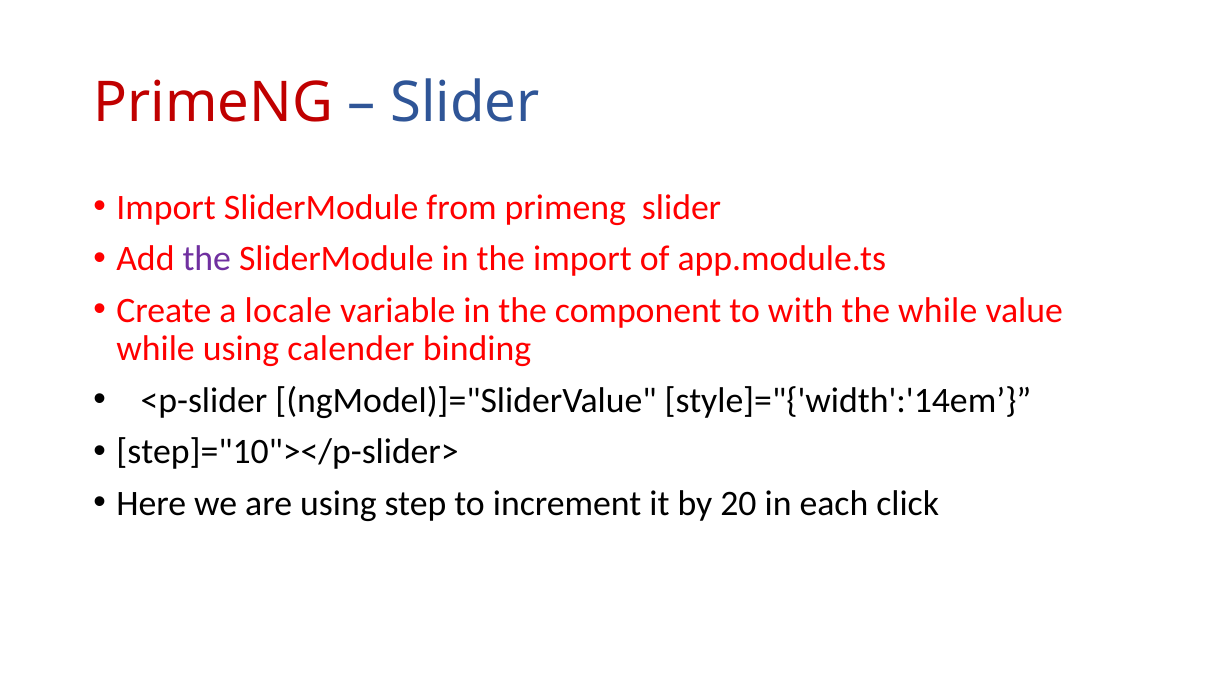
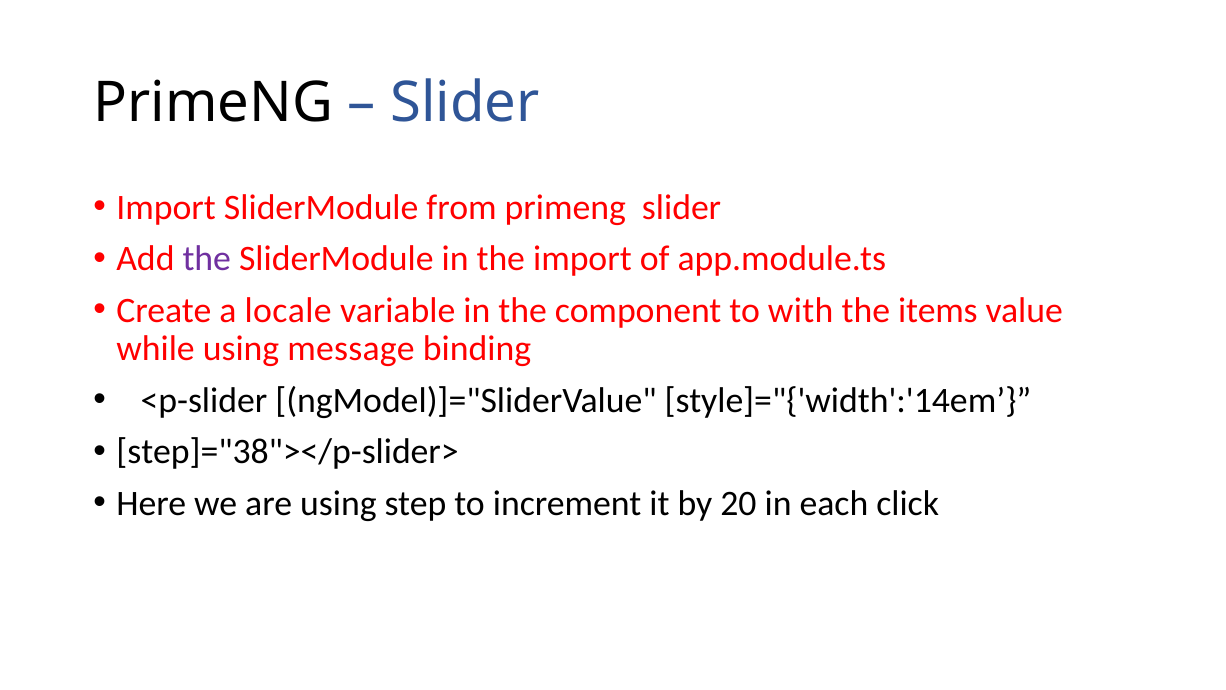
PrimeNG at (213, 103) colour: red -> black
the while: while -> items
calender: calender -> message
step]="10"></p-slider>: step]="10"></p-slider> -> step]="38"></p-slider>
